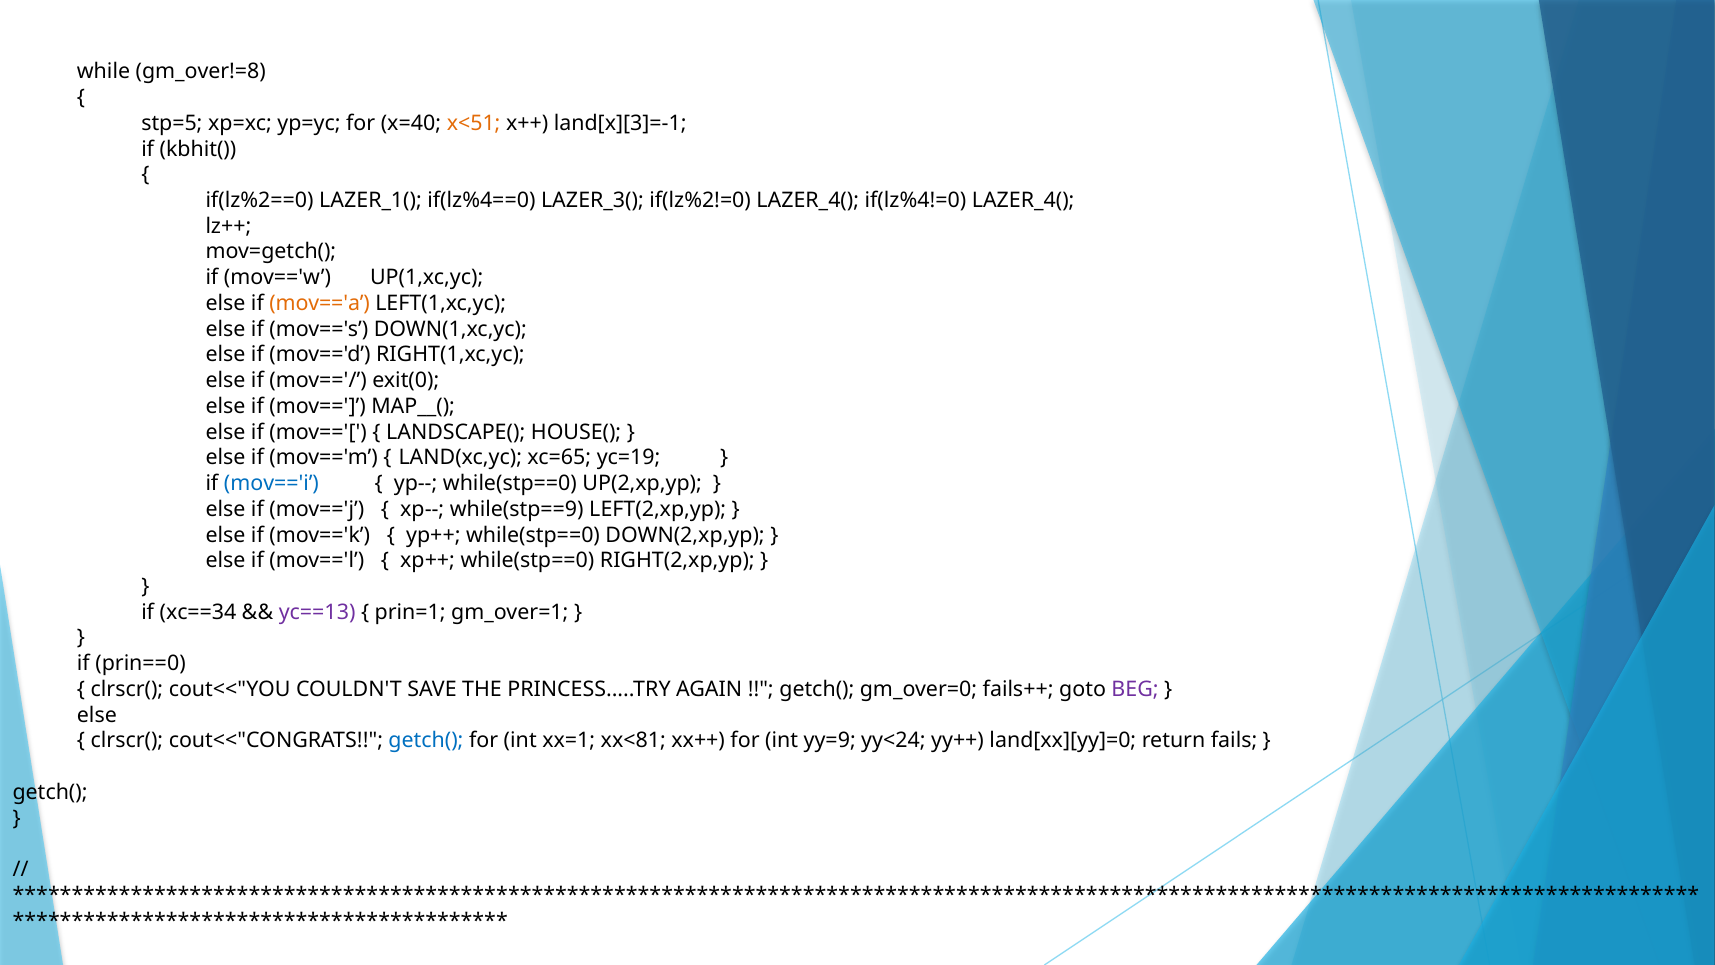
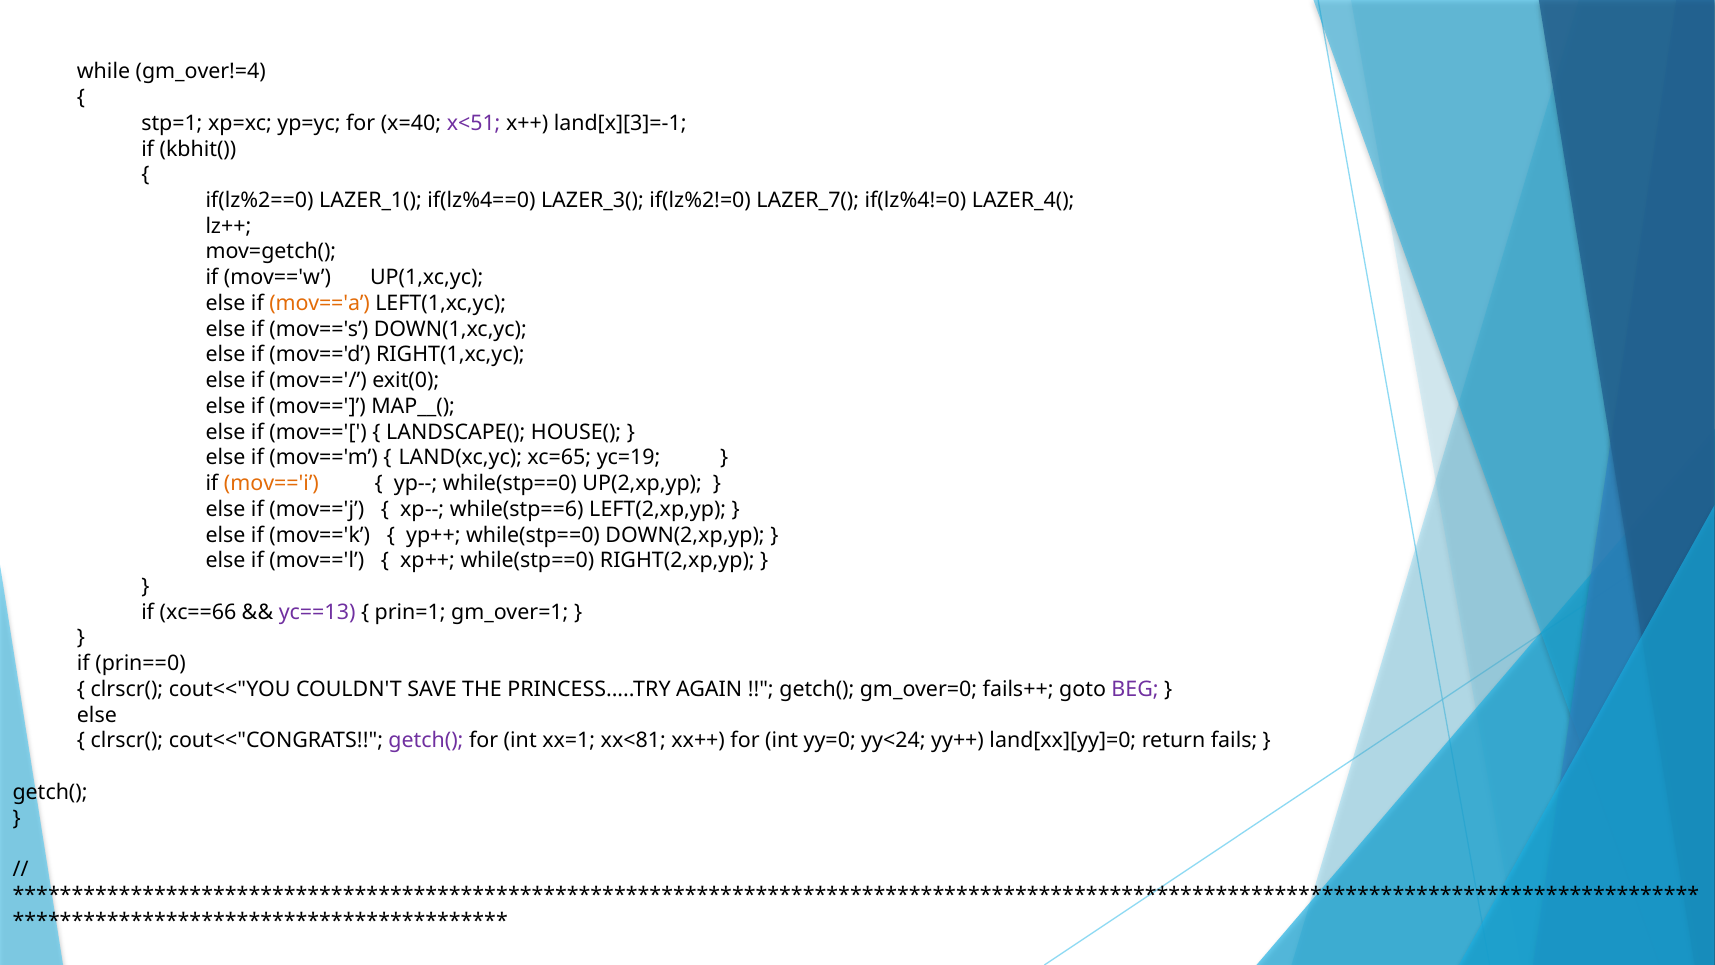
gm_over!=8: gm_over!=8 -> gm_over!=4
stp=5: stp=5 -> stp=1
x<51 colour: orange -> purple
if(lz%2!=0 LAZER_4(: LAZER_4( -> LAZER_7(
mov=='i colour: blue -> orange
while(stp==9: while(stp==9 -> while(stp==6
xc==34: xc==34 -> xc==66
getch( at (426, 741) colour: blue -> purple
yy=9: yy=9 -> yy=0
